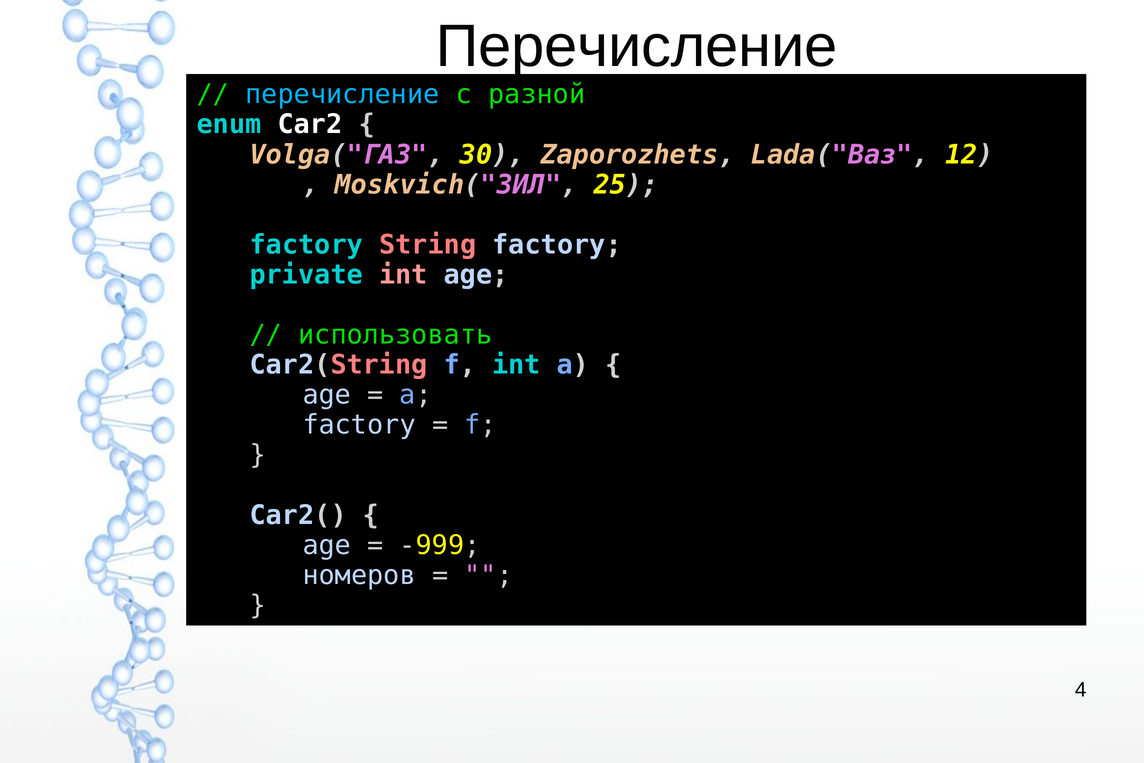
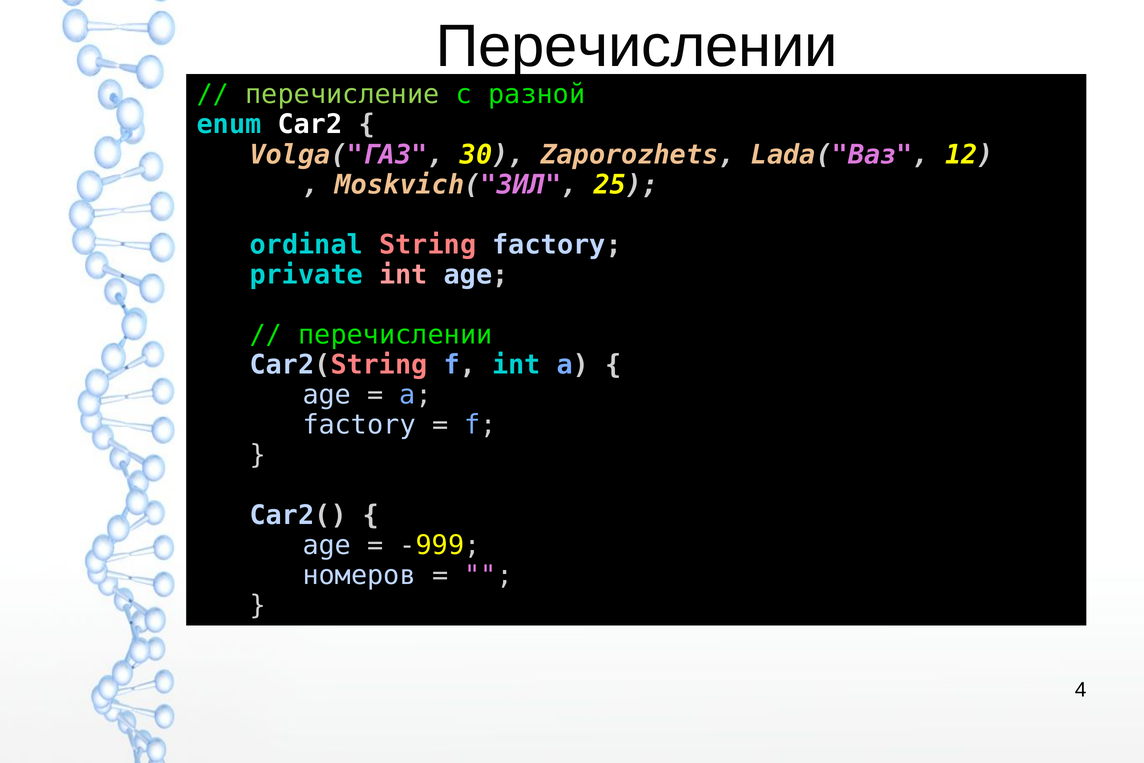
Перечисление at (637, 47): Перечисление -> Перечислении
перечисление at (342, 95) colour: light blue -> light green
factory at (306, 245): factory -> ordinal
использовать at (395, 335): использовать -> перечислении
